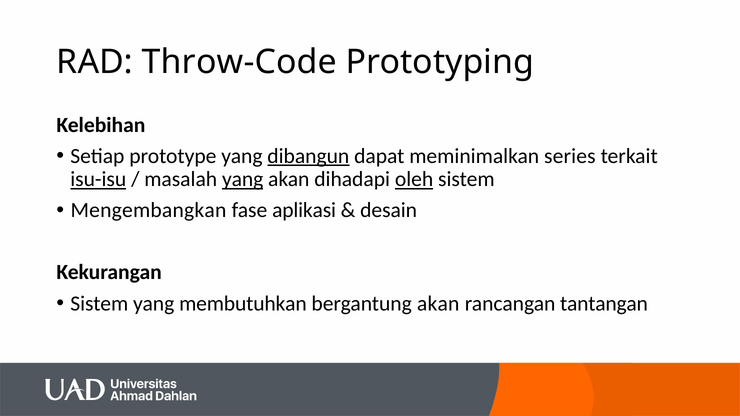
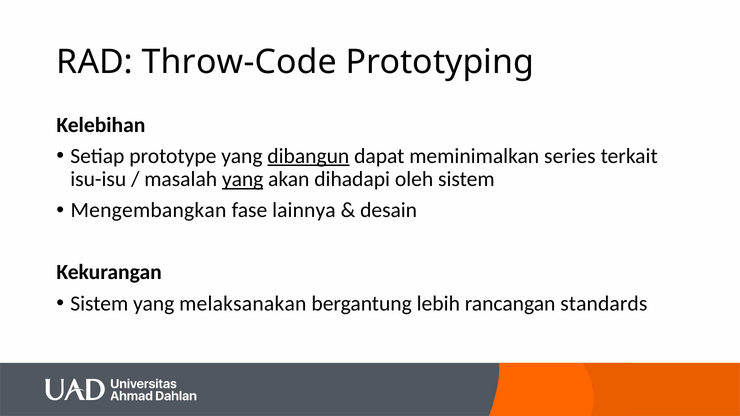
isu-isu underline: present -> none
oleh underline: present -> none
aplikasi: aplikasi -> lainnya
membutuhkan: membutuhkan -> melaksanakan
bergantung akan: akan -> lebih
tantangan: tantangan -> standards
